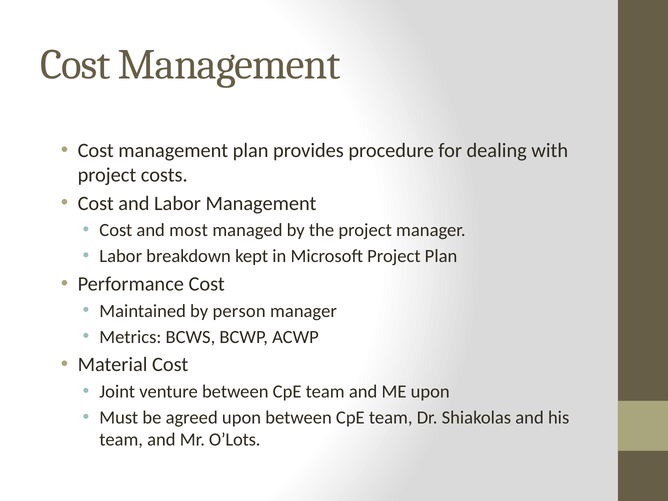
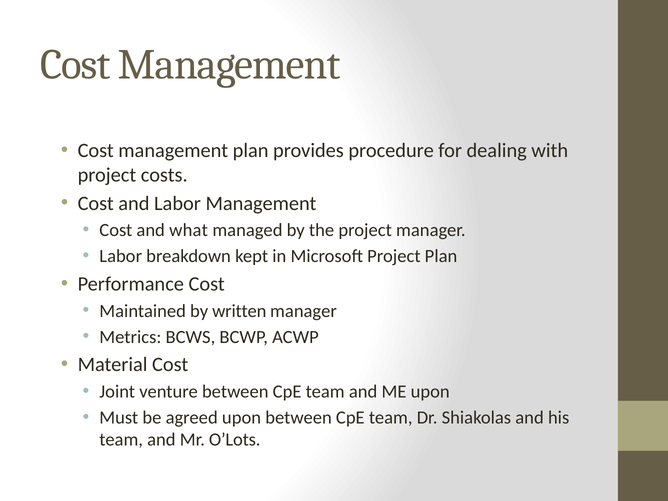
most: most -> what
person: person -> written
